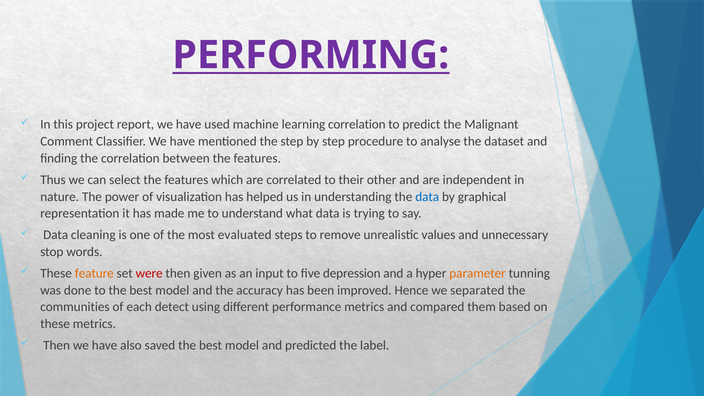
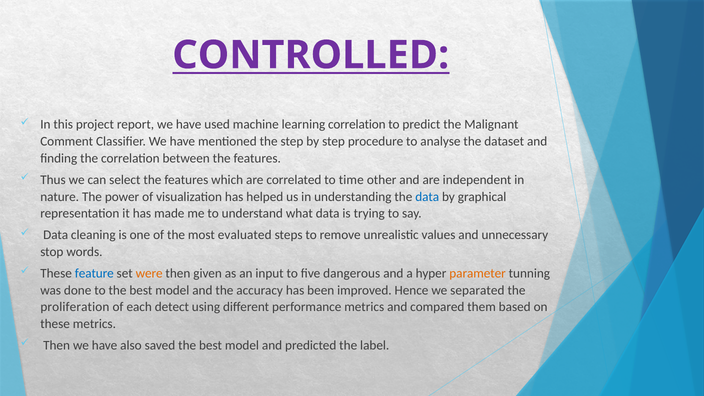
PERFORMING: PERFORMING -> CONTROLLED
their: their -> time
feature colour: orange -> blue
were colour: red -> orange
depression: depression -> dangerous
communities: communities -> proliferation
